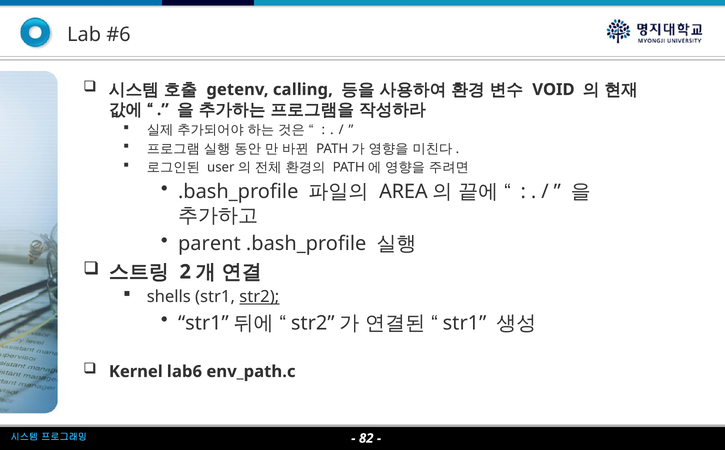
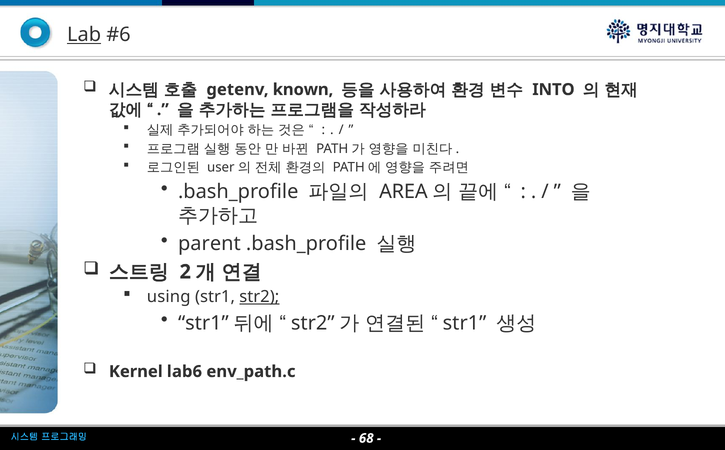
Lab underline: none -> present
calling: calling -> known
VOID: VOID -> INTO
shells: shells -> using
82: 82 -> 68
